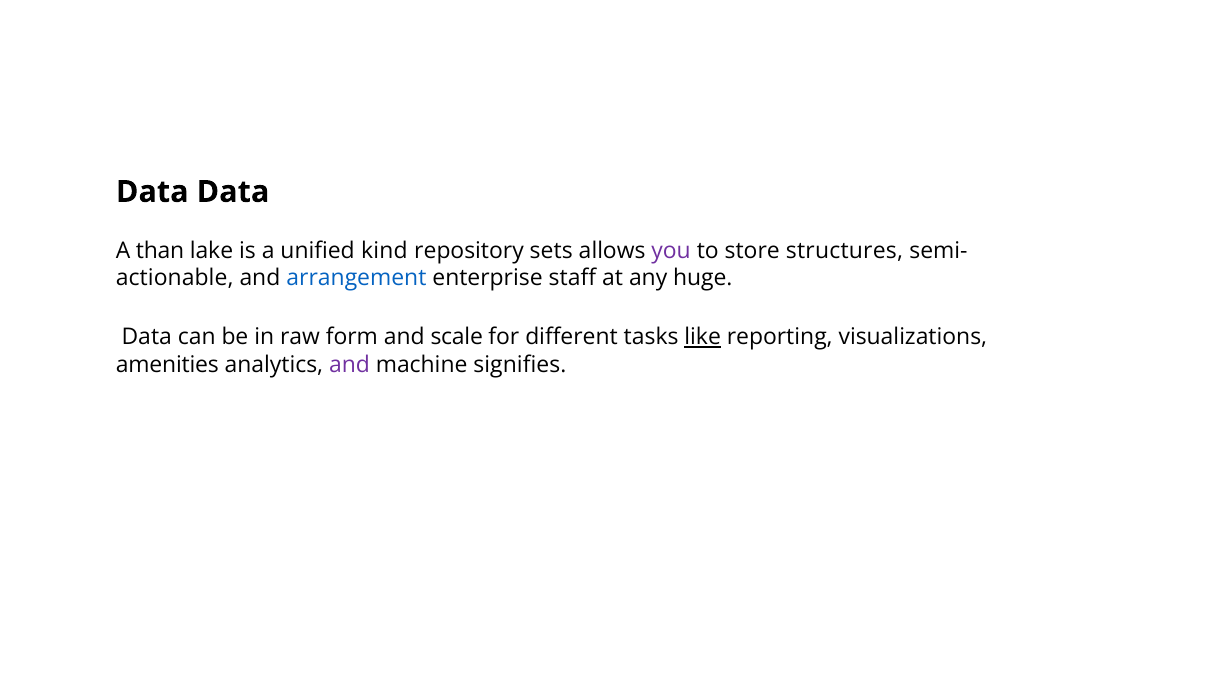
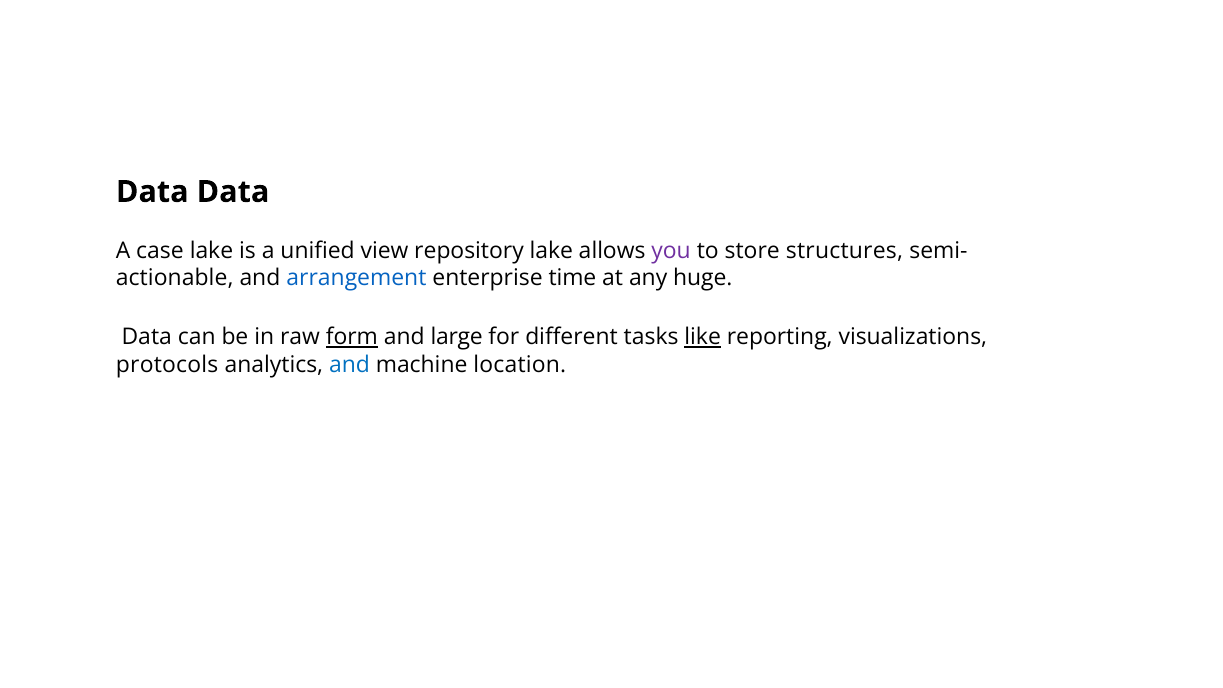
than: than -> case
kind: kind -> view
repository sets: sets -> lake
staff: staff -> time
form underline: none -> present
scale: scale -> large
amenities: amenities -> protocols
and at (349, 365) colour: purple -> blue
signifies: signifies -> location
